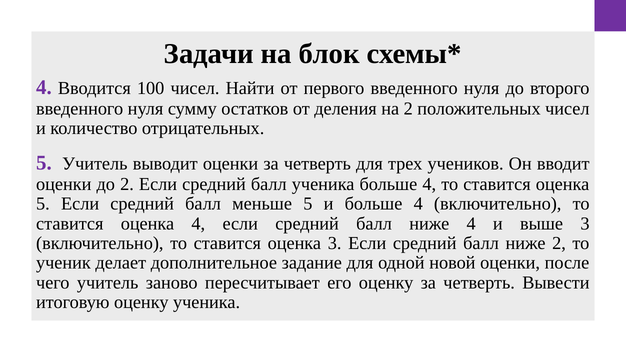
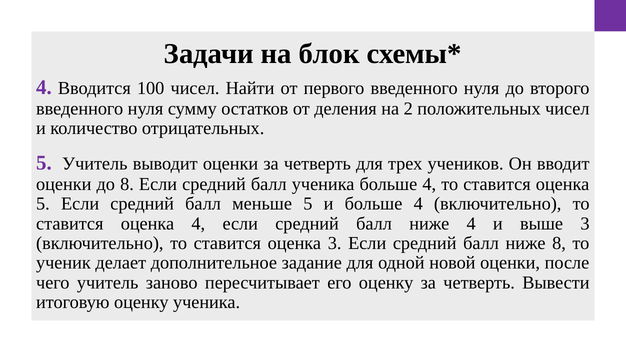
до 2: 2 -> 8
ниже 2: 2 -> 8
